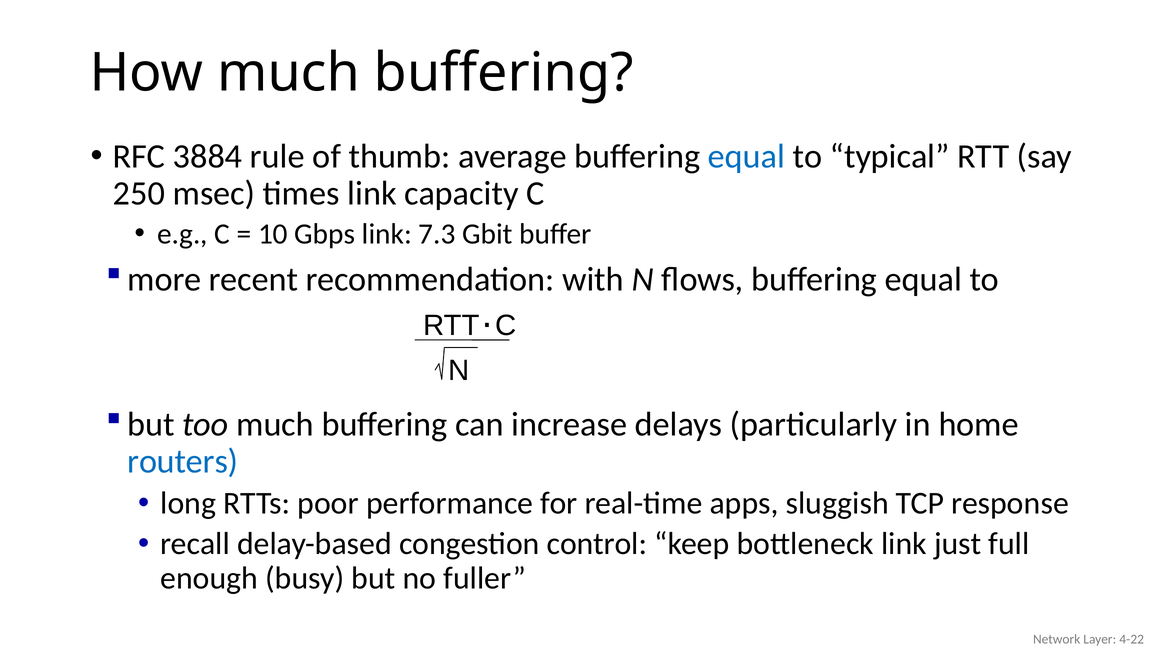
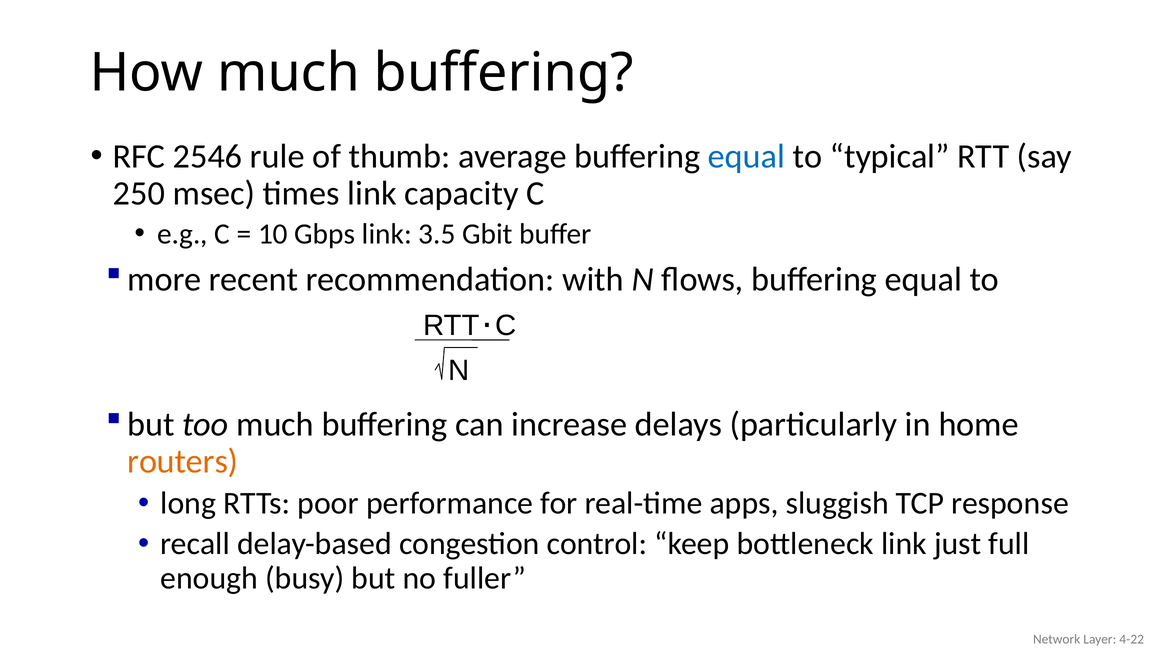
3884: 3884 -> 2546
7.3: 7.3 -> 3.5
routers colour: blue -> orange
